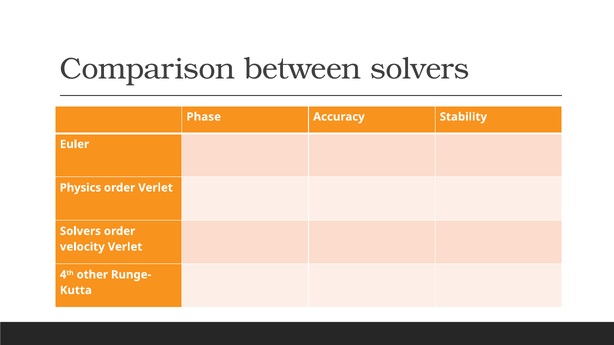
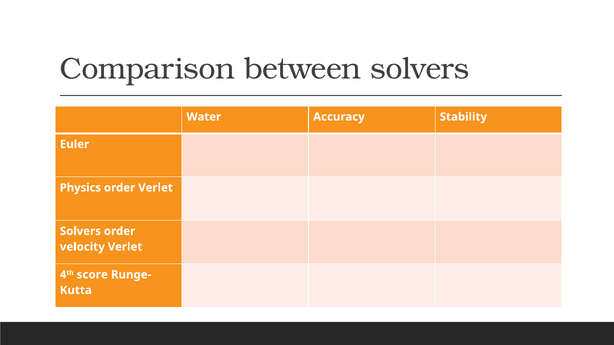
Phase: Phase -> Water
other: other -> score
